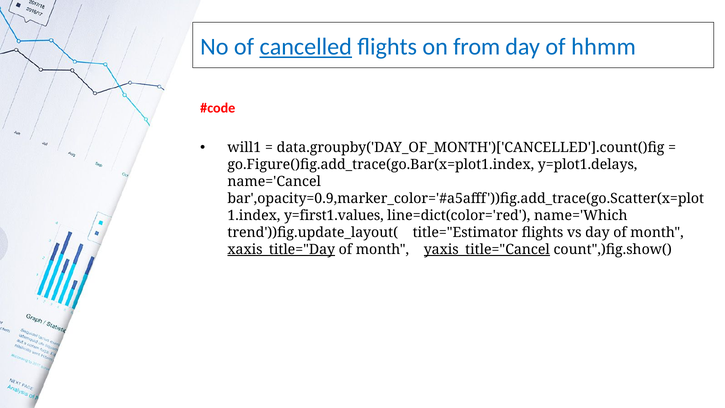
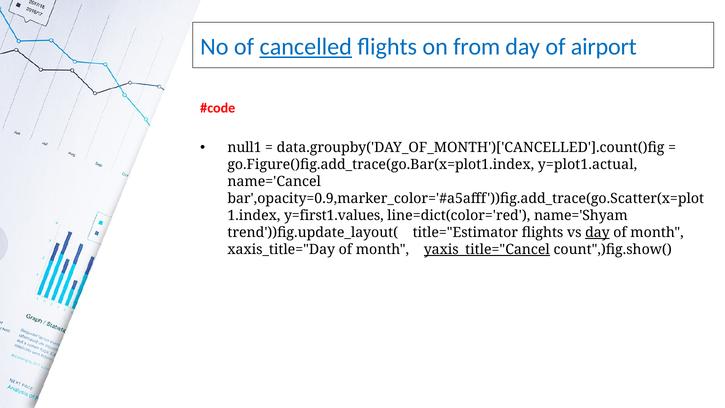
hhmm: hhmm -> airport
will1: will1 -> null1
y=plot1.delays: y=plot1.delays -> y=plot1.actual
name='Which: name='Which -> name='Shyam
day at (597, 232) underline: none -> present
xaxis_title="Day underline: present -> none
